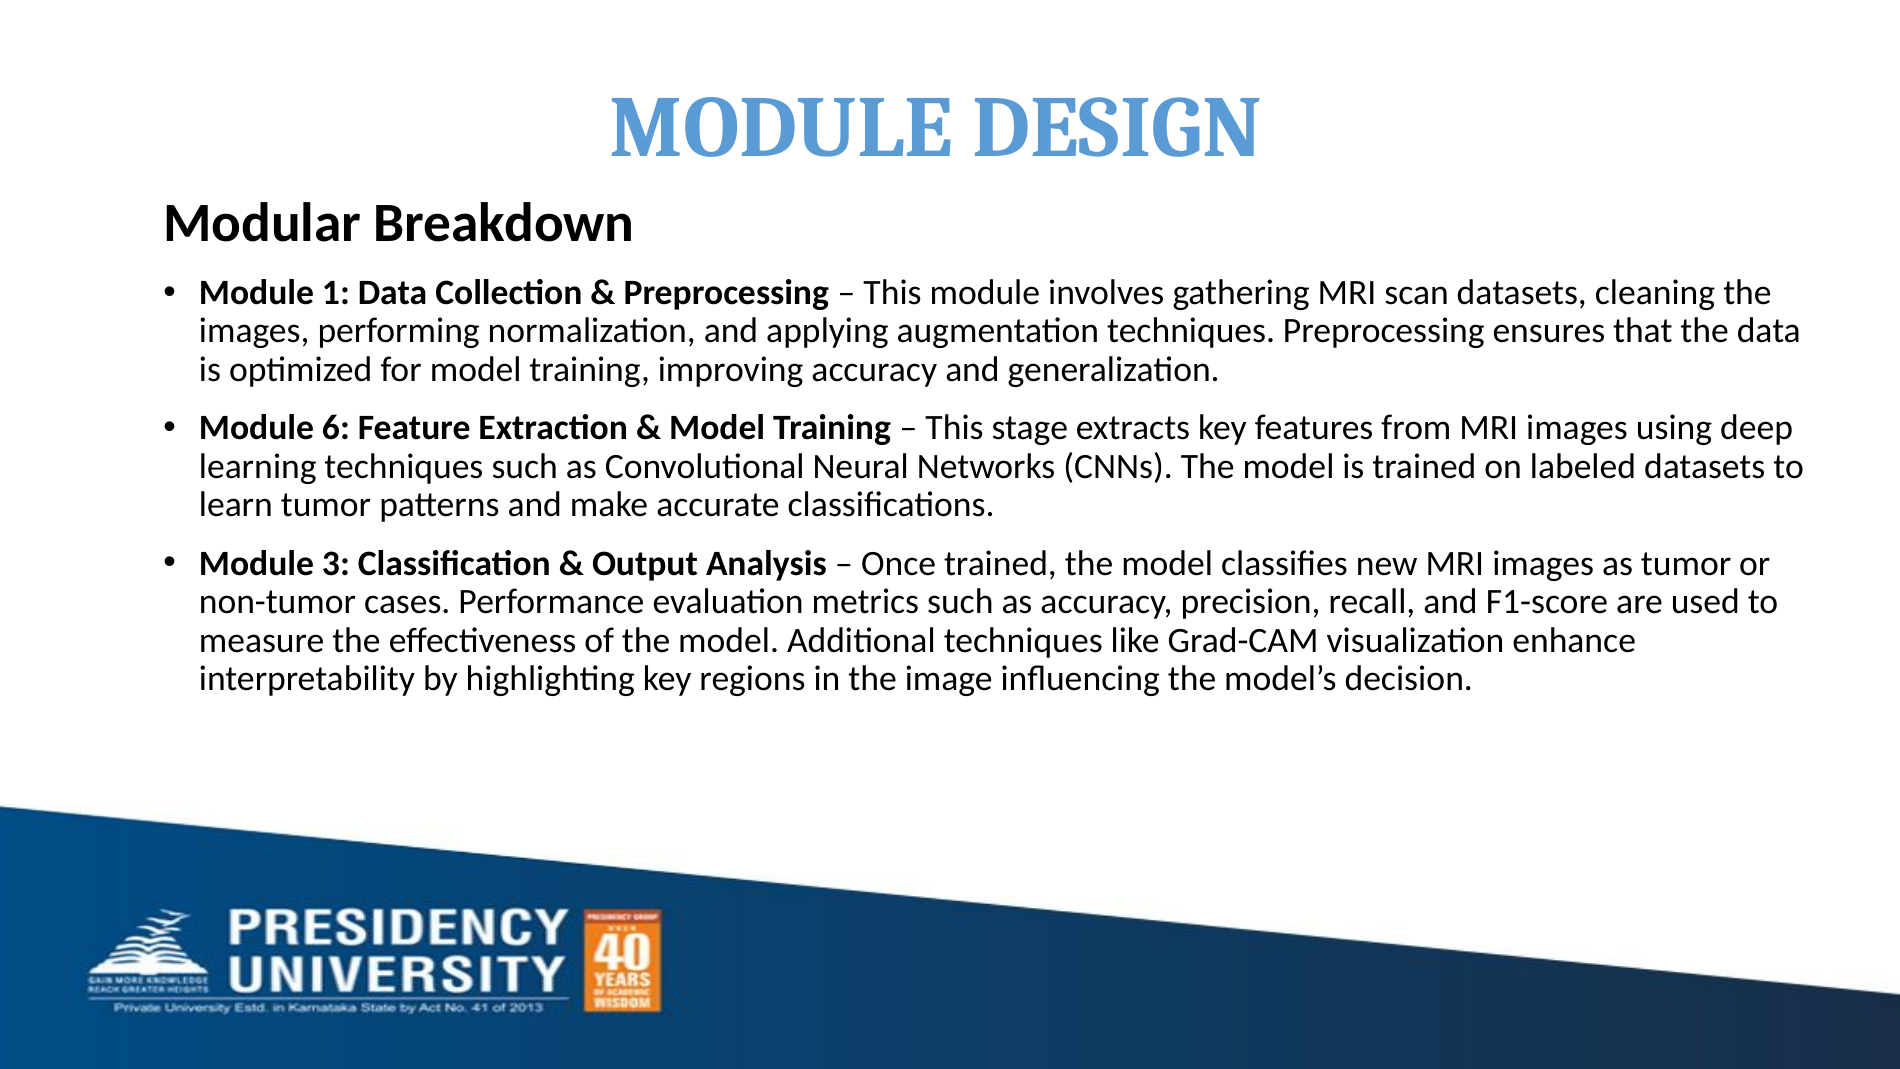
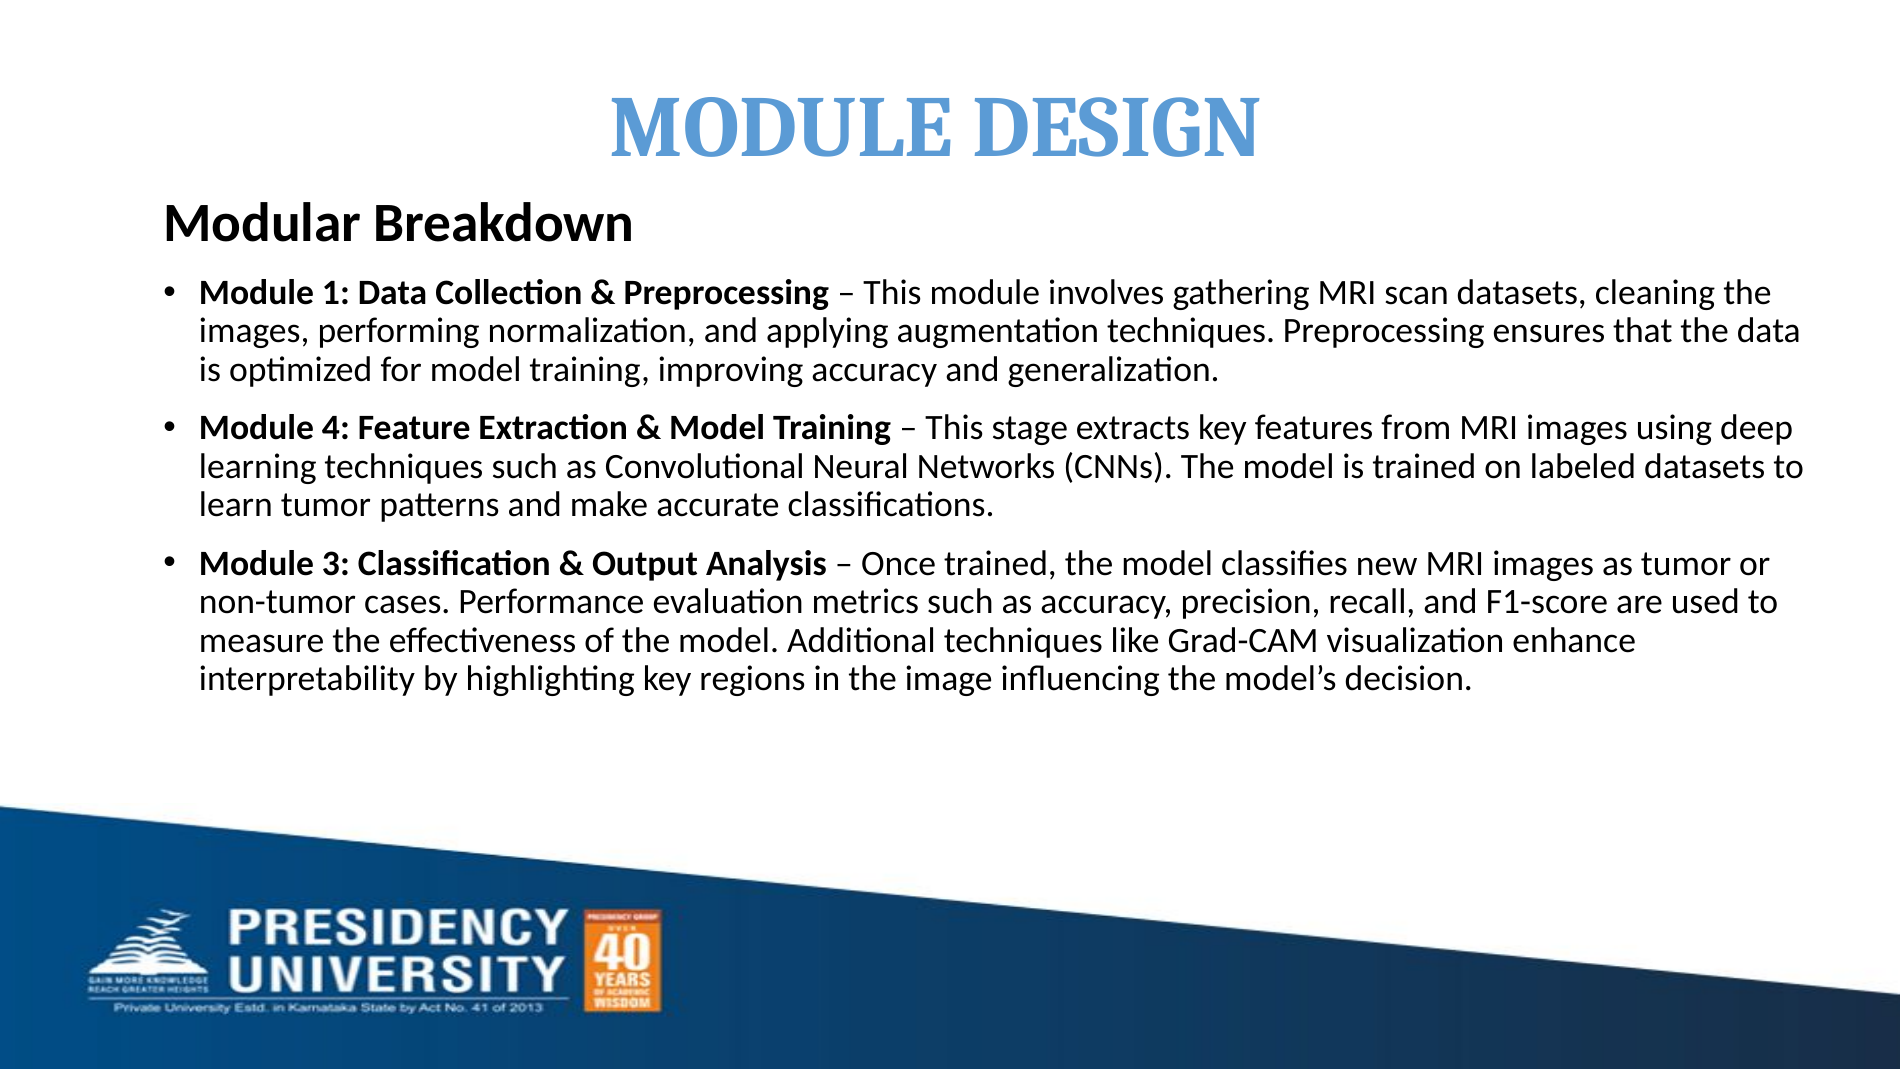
6: 6 -> 4
